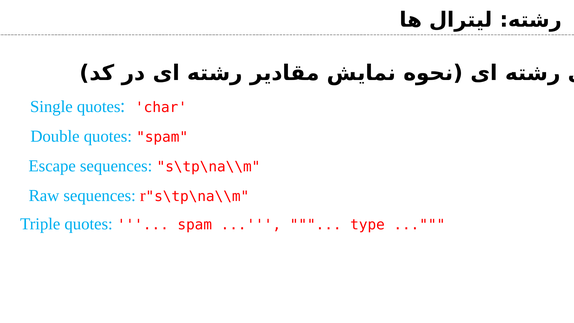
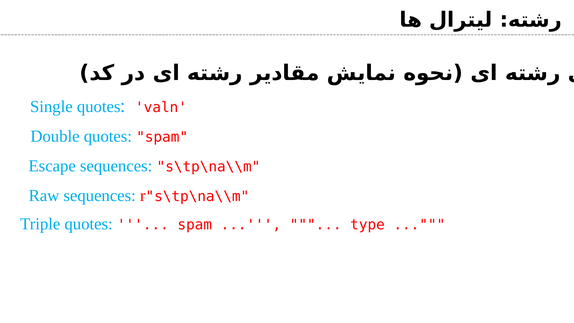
char: char -> valn
